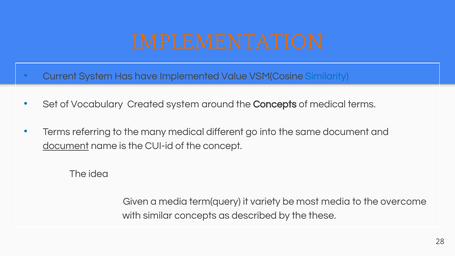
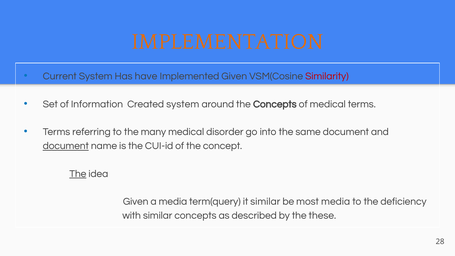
Implemented Value: Value -> Given
Similarity colour: blue -> red
Vocabulary: Vocabulary -> Information
different: different -> disorder
The at (78, 174) underline: none -> present
it variety: variety -> similar
overcome: overcome -> deficiency
